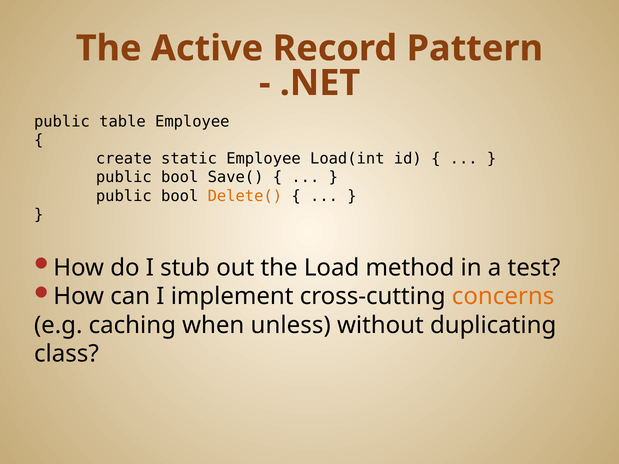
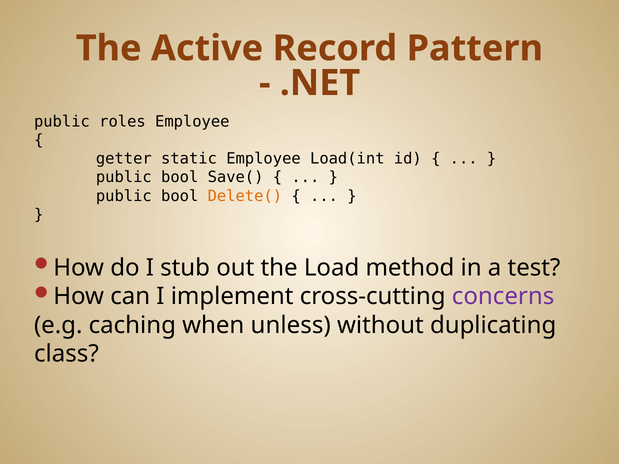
table: table -> roles
create: create -> getter
concerns colour: orange -> purple
